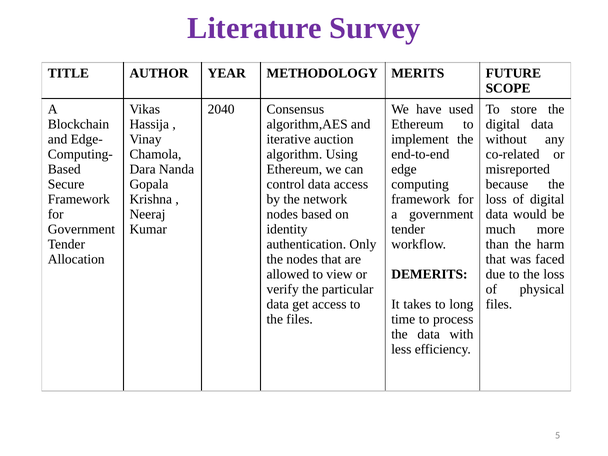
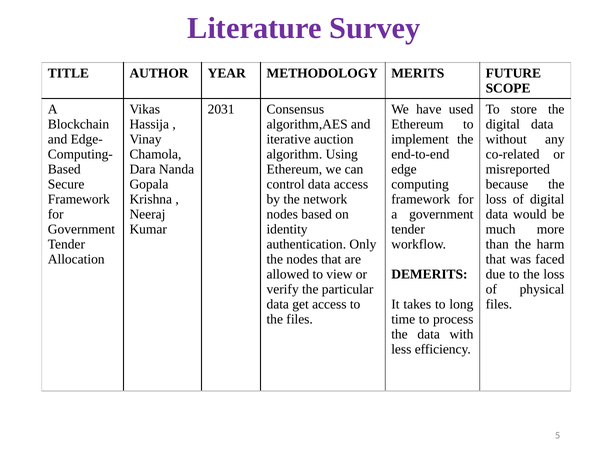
2040: 2040 -> 2031
